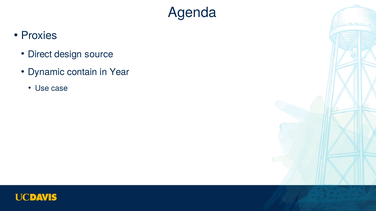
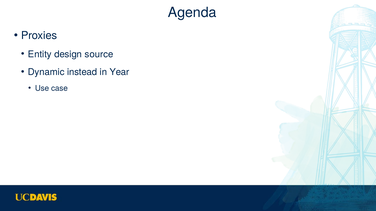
Direct: Direct -> Entity
contain: contain -> instead
